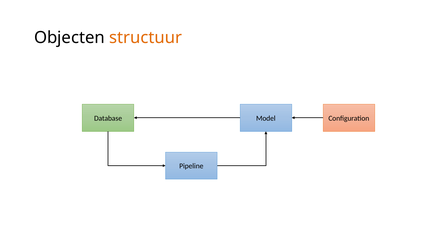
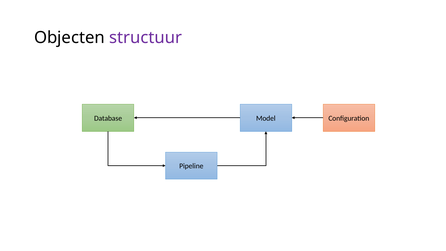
structuur colour: orange -> purple
